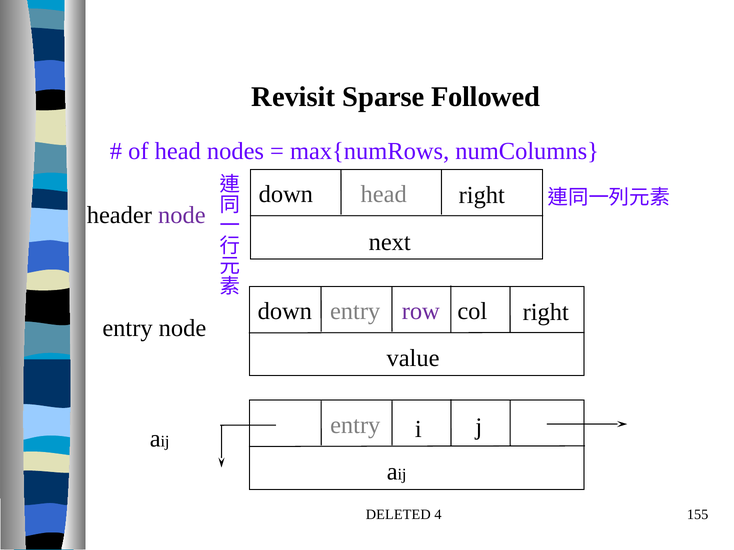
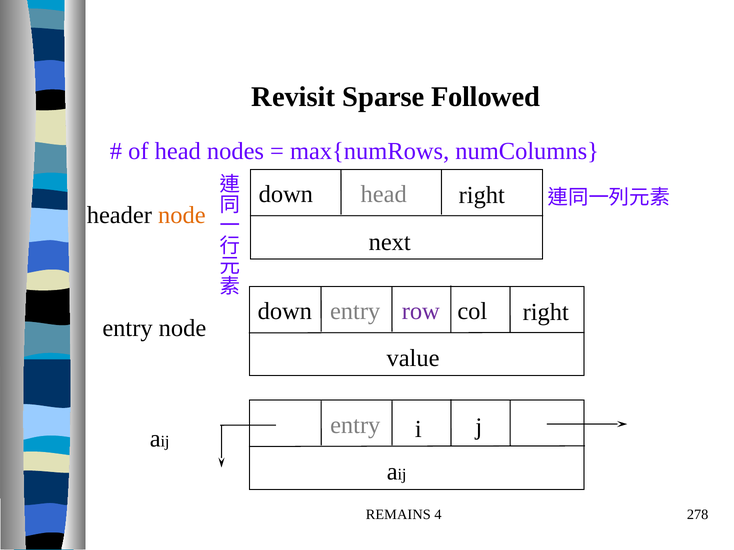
node at (182, 215) colour: purple -> orange
DELETED: DELETED -> REMAINS
155: 155 -> 278
